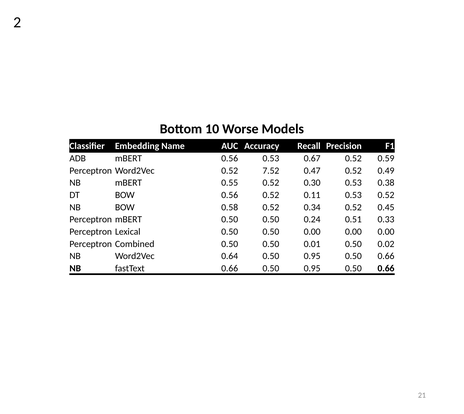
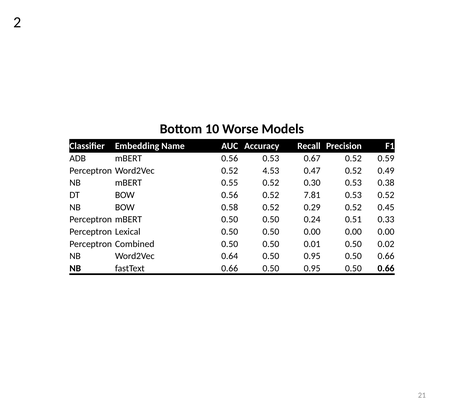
7.52: 7.52 -> 4.53
0.11: 0.11 -> 7.81
0.34: 0.34 -> 0.29
